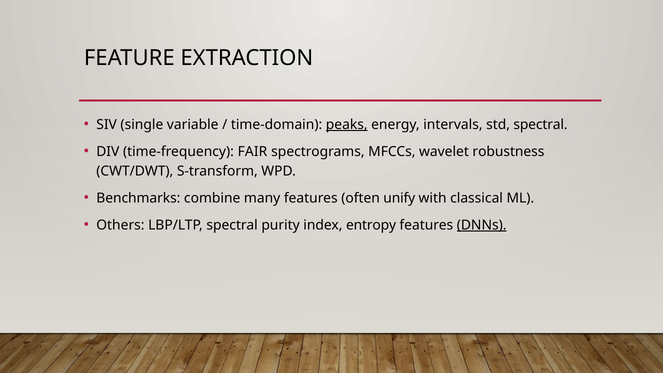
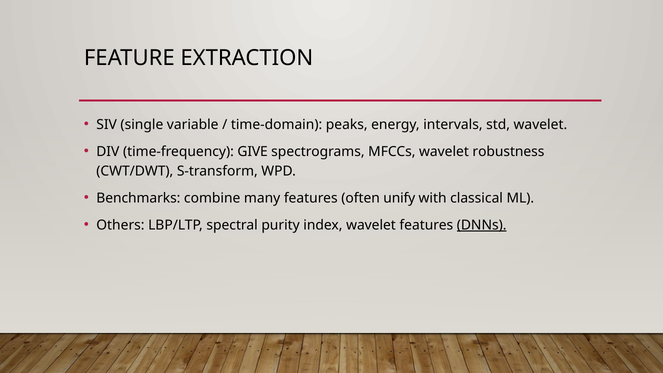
peaks underline: present -> none
std spectral: spectral -> wavelet
FAIR: FAIR -> GIVE
index entropy: entropy -> wavelet
